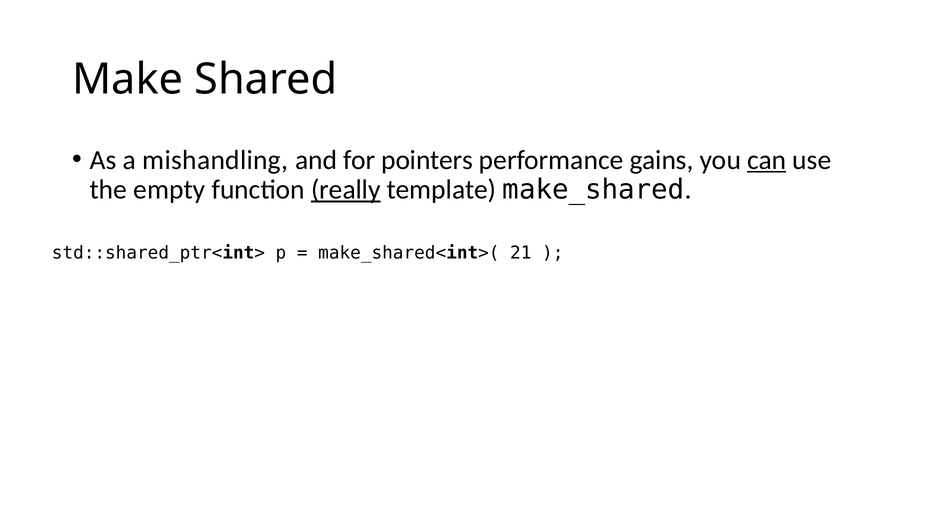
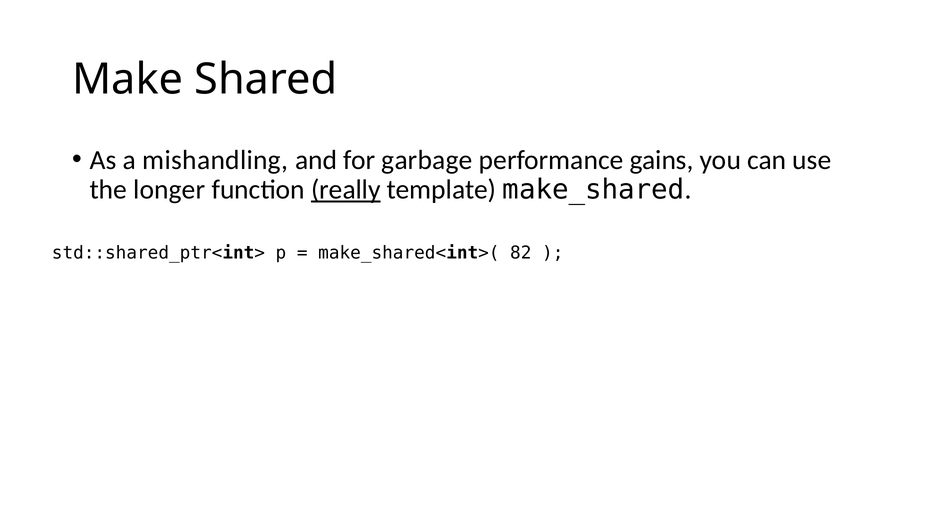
pointers: pointers -> garbage
can underline: present -> none
empty: empty -> longer
21: 21 -> 82
